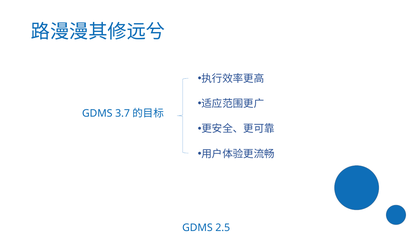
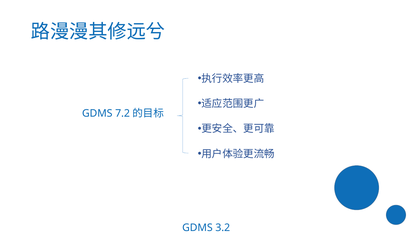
3.7: 3.7 -> 7.2
2.5: 2.5 -> 3.2
